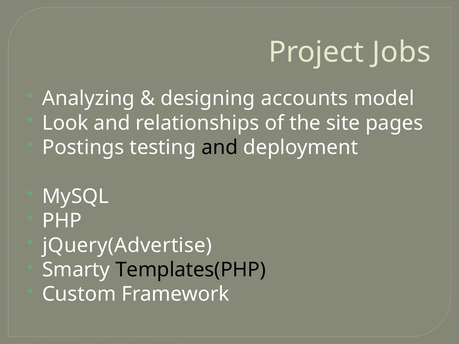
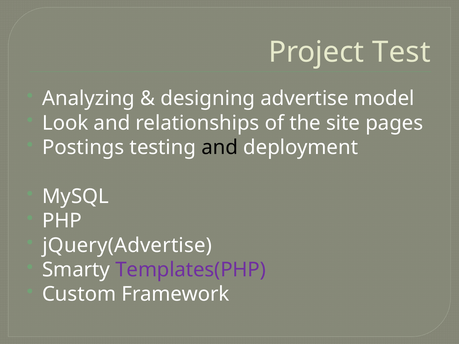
Jobs: Jobs -> Test
accounts: accounts -> advertise
Templates(PHP colour: black -> purple
